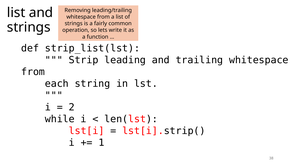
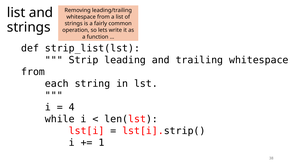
2: 2 -> 4
